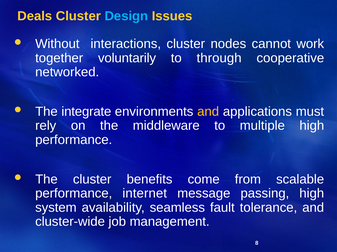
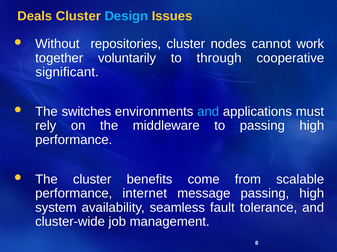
interactions: interactions -> repositories
networked: networked -> significant
integrate: integrate -> switches
and at (208, 112) colour: yellow -> light blue
to multiple: multiple -> passing
